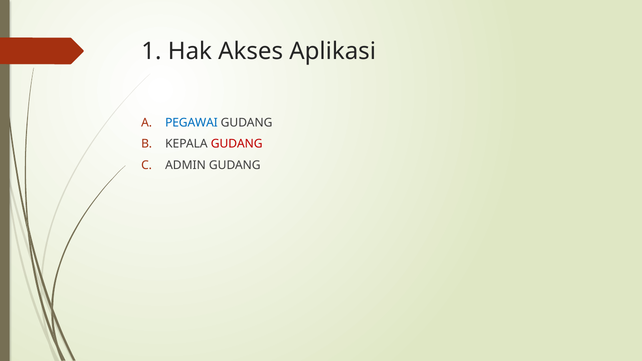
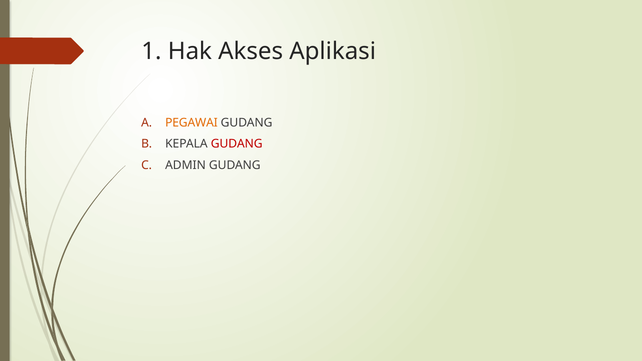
PEGAWAI colour: blue -> orange
